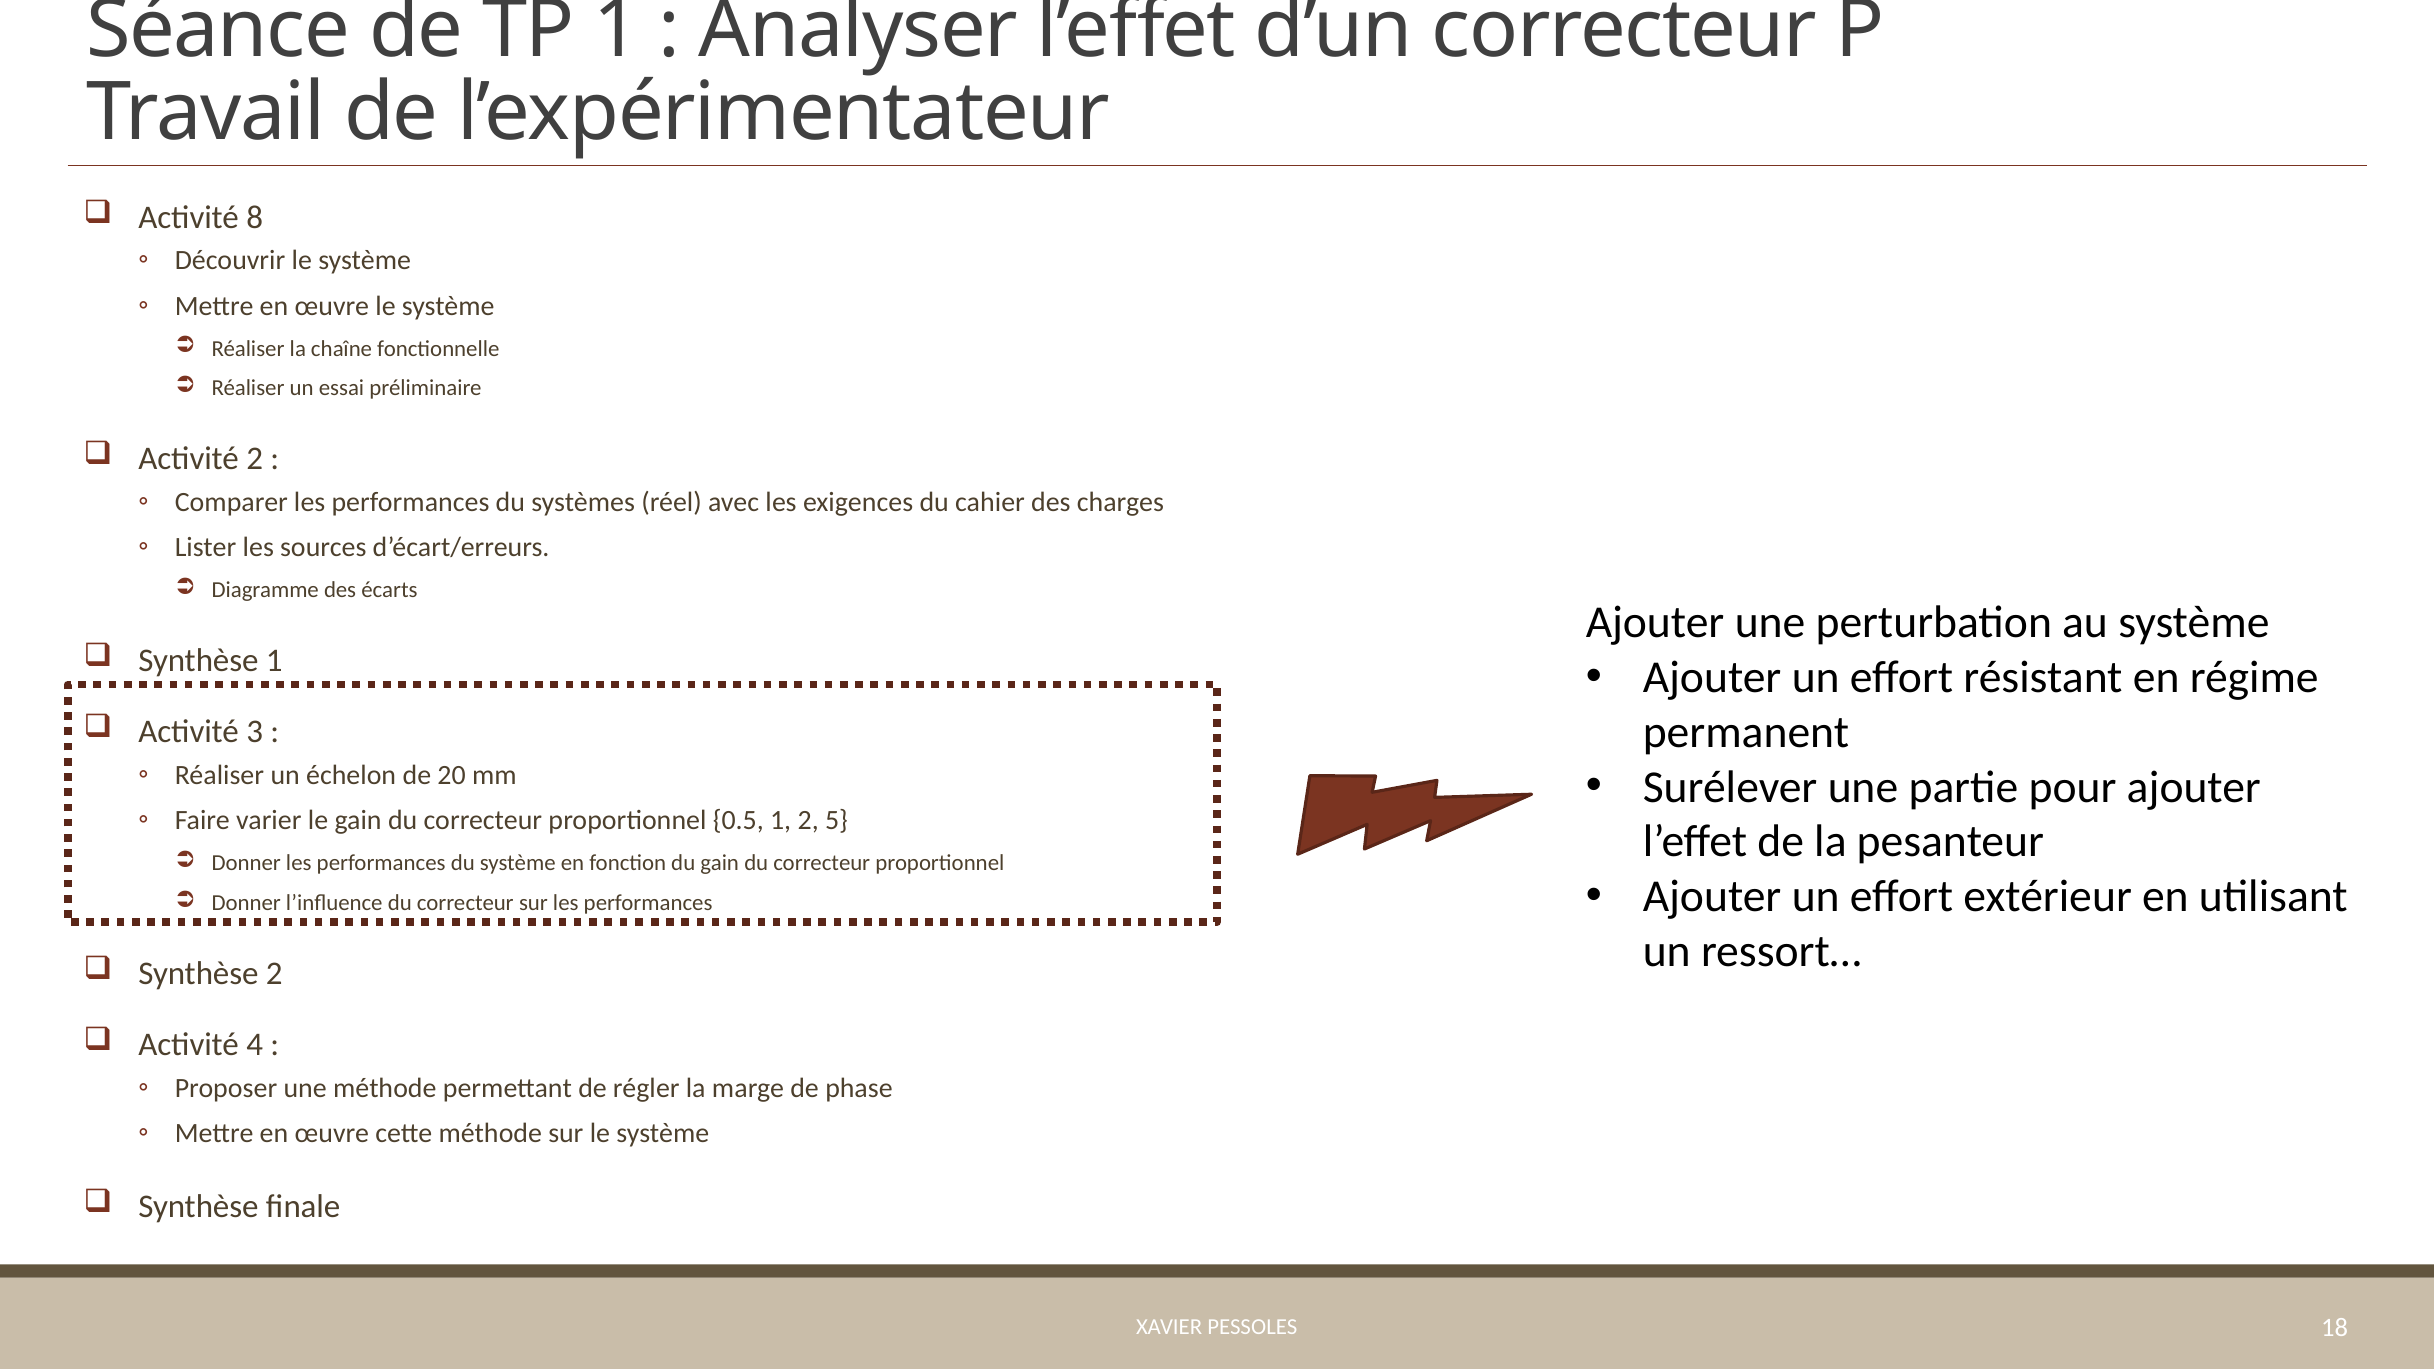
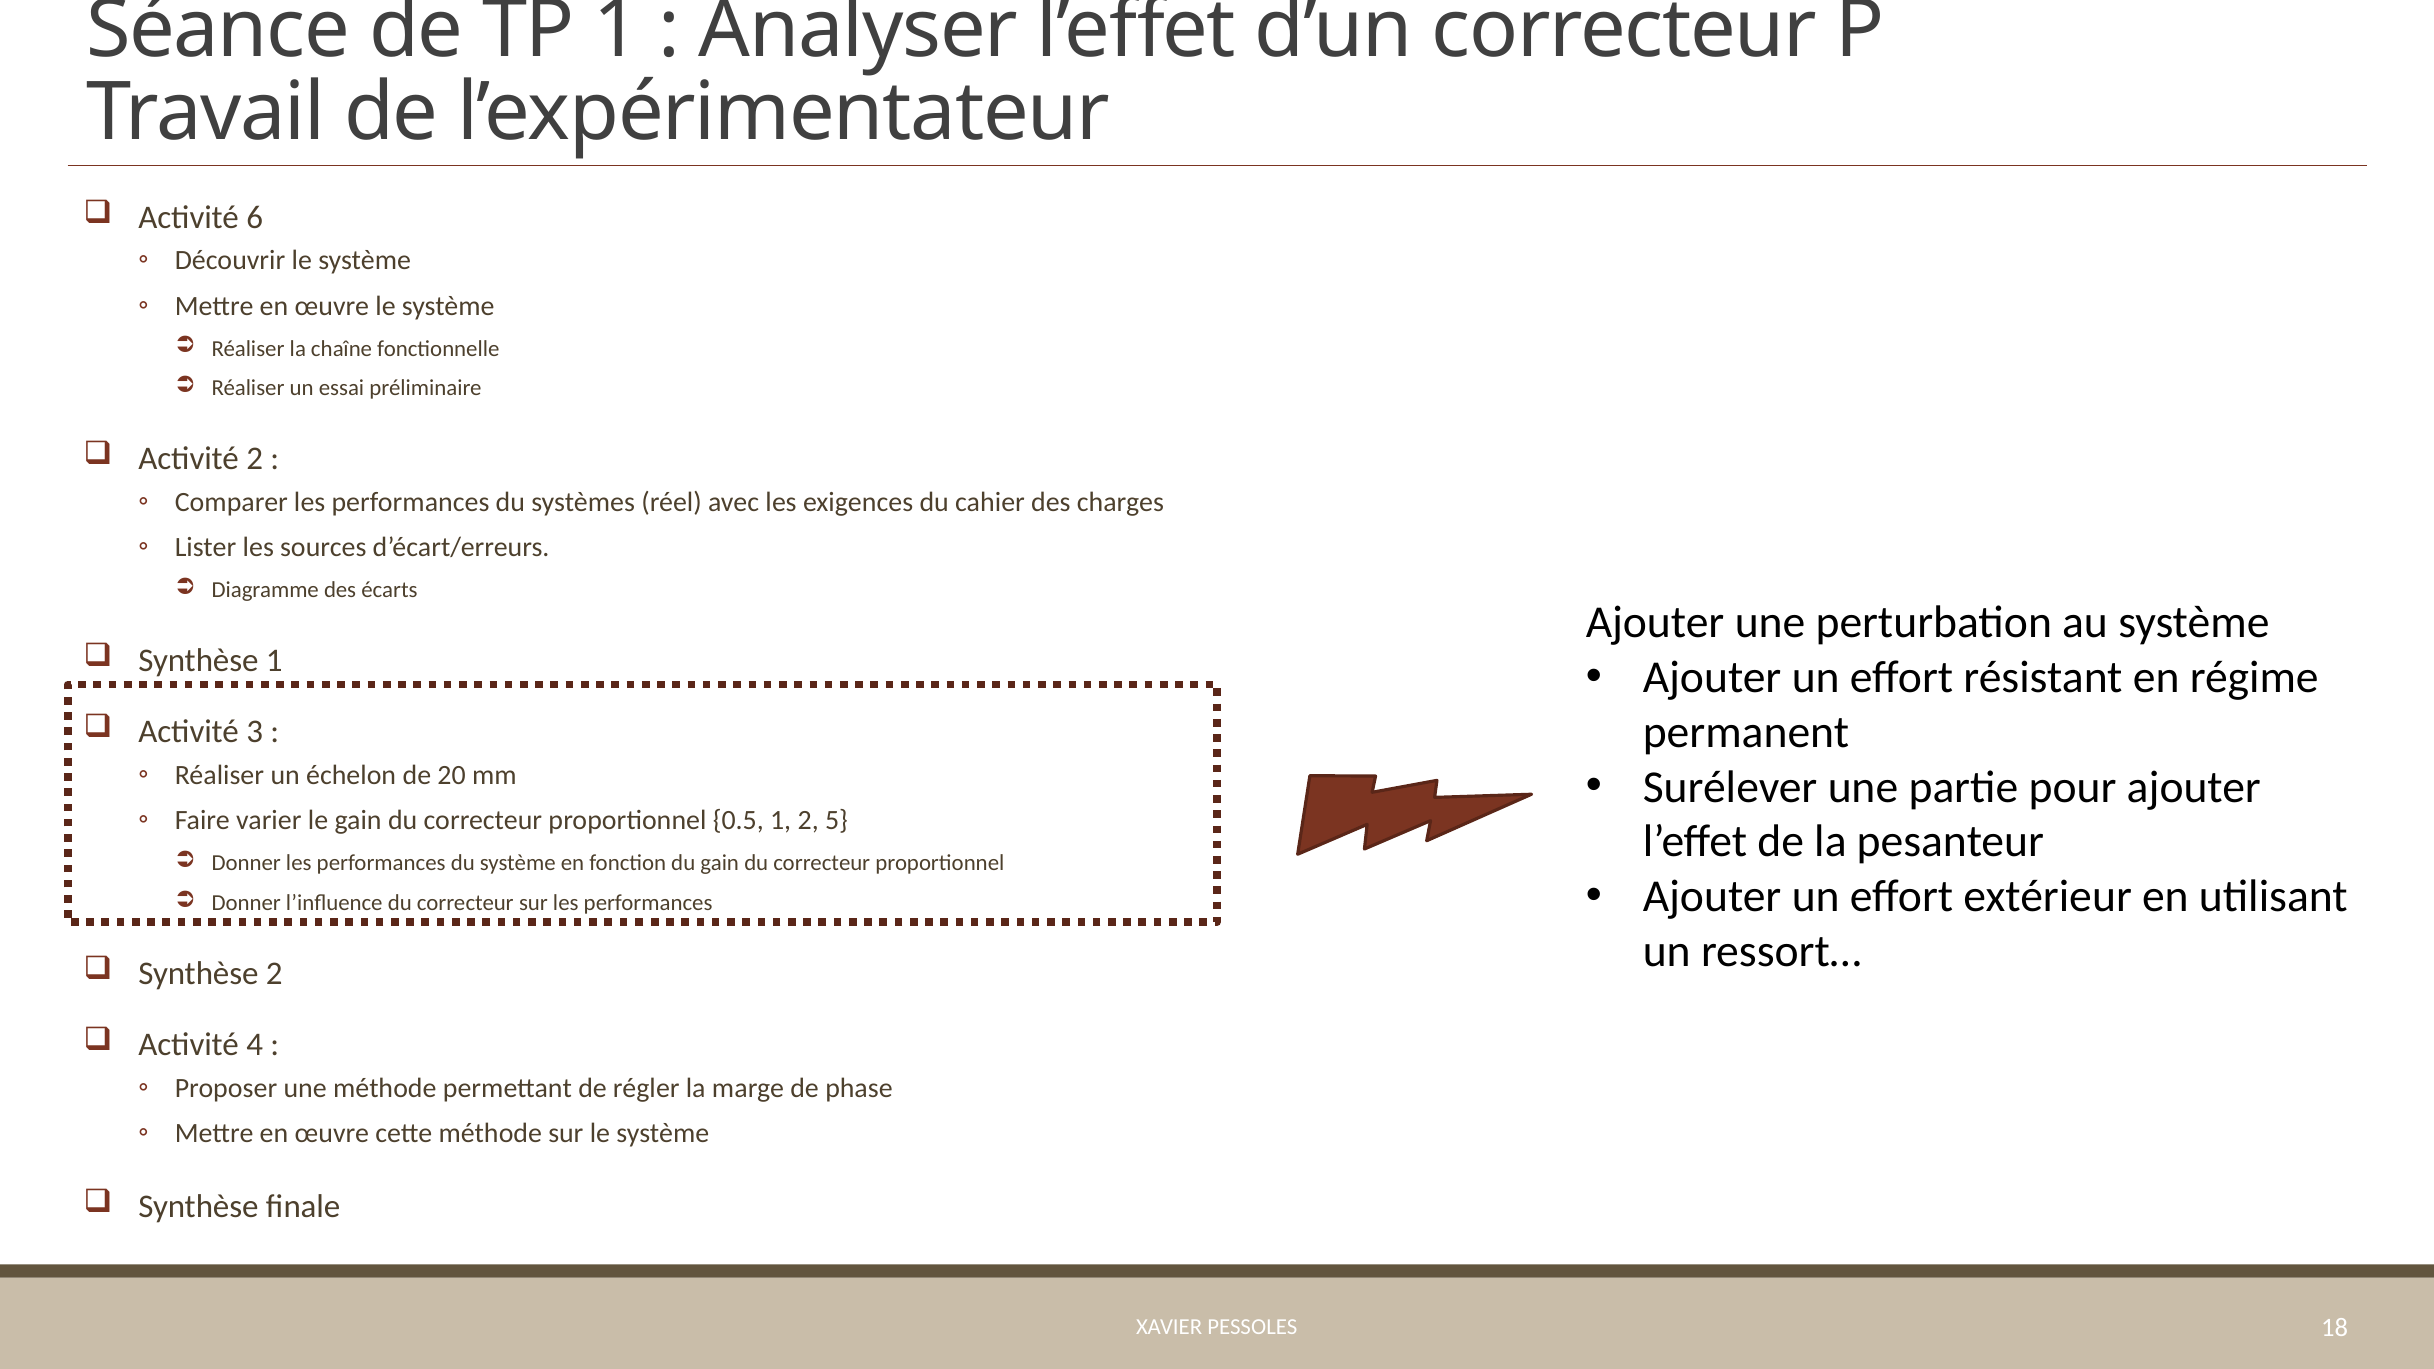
8: 8 -> 6
